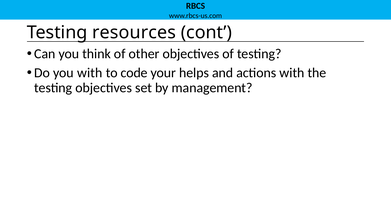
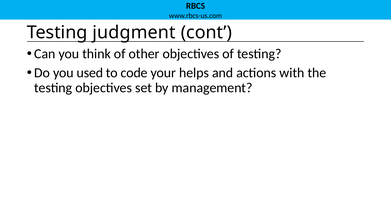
resources: resources -> judgment
you with: with -> used
